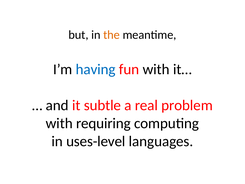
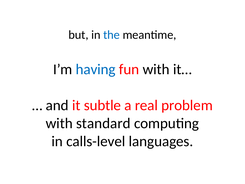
the colour: orange -> blue
requiring: requiring -> standard
uses-level: uses-level -> calls-level
